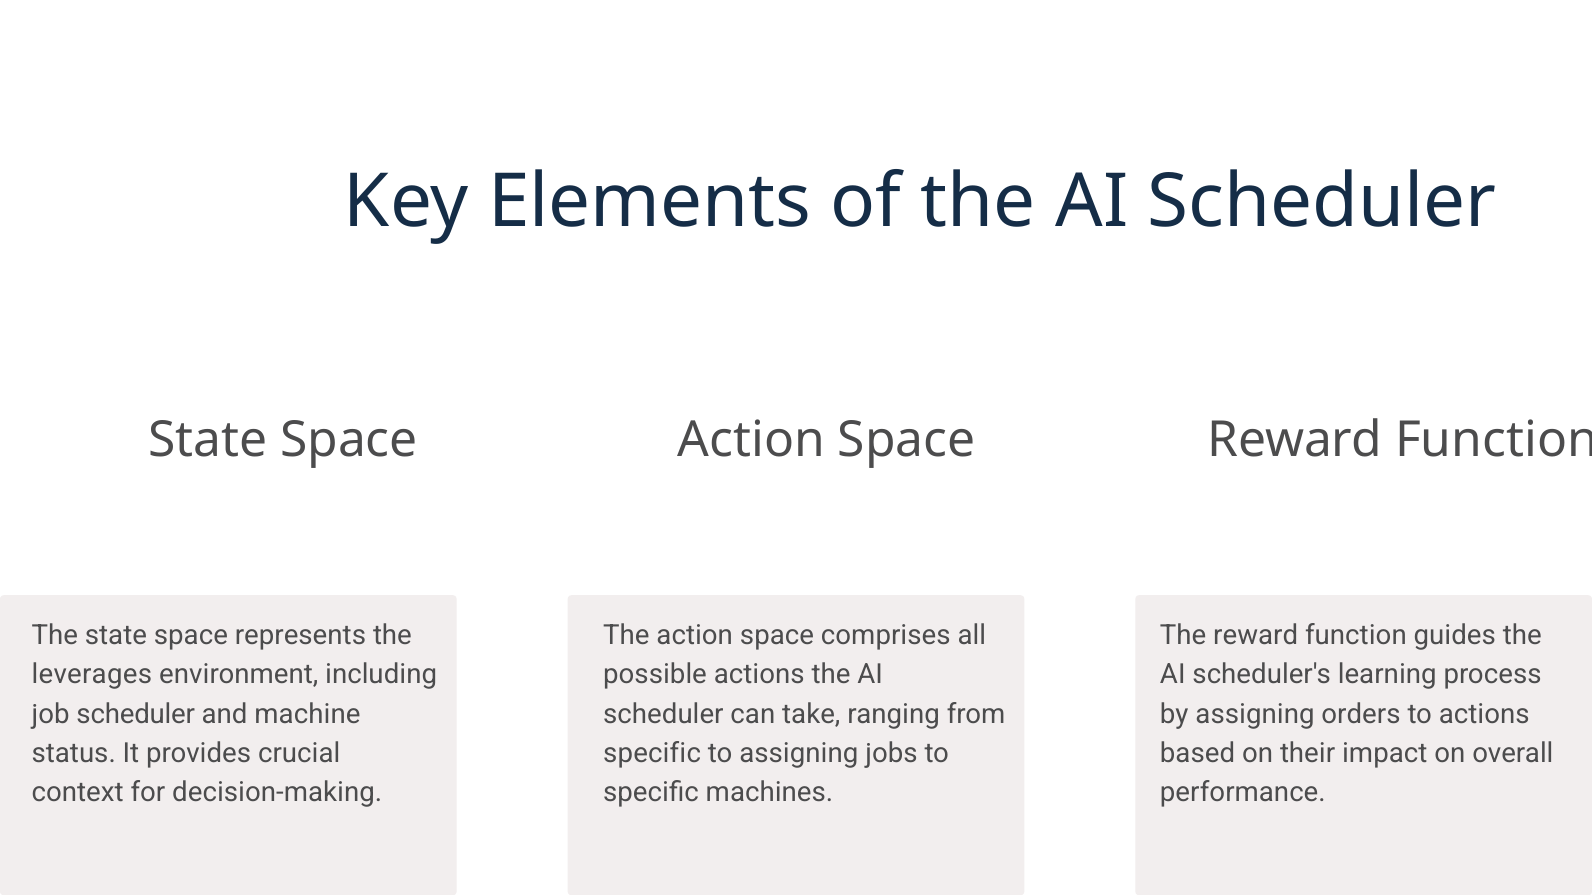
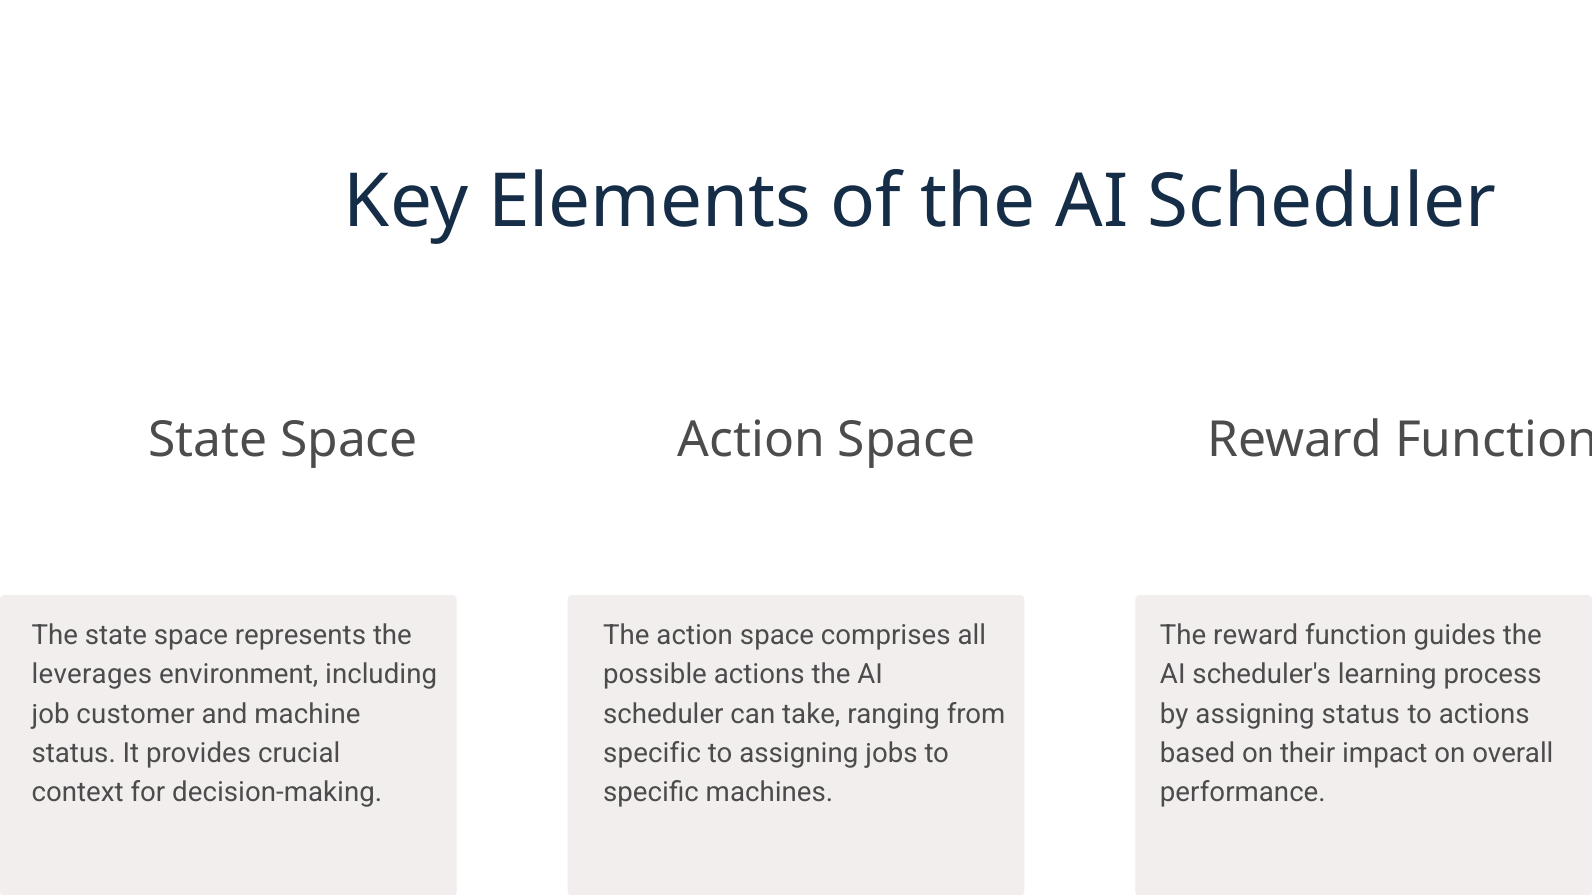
job scheduler: scheduler -> customer
assigning orders: orders -> status
